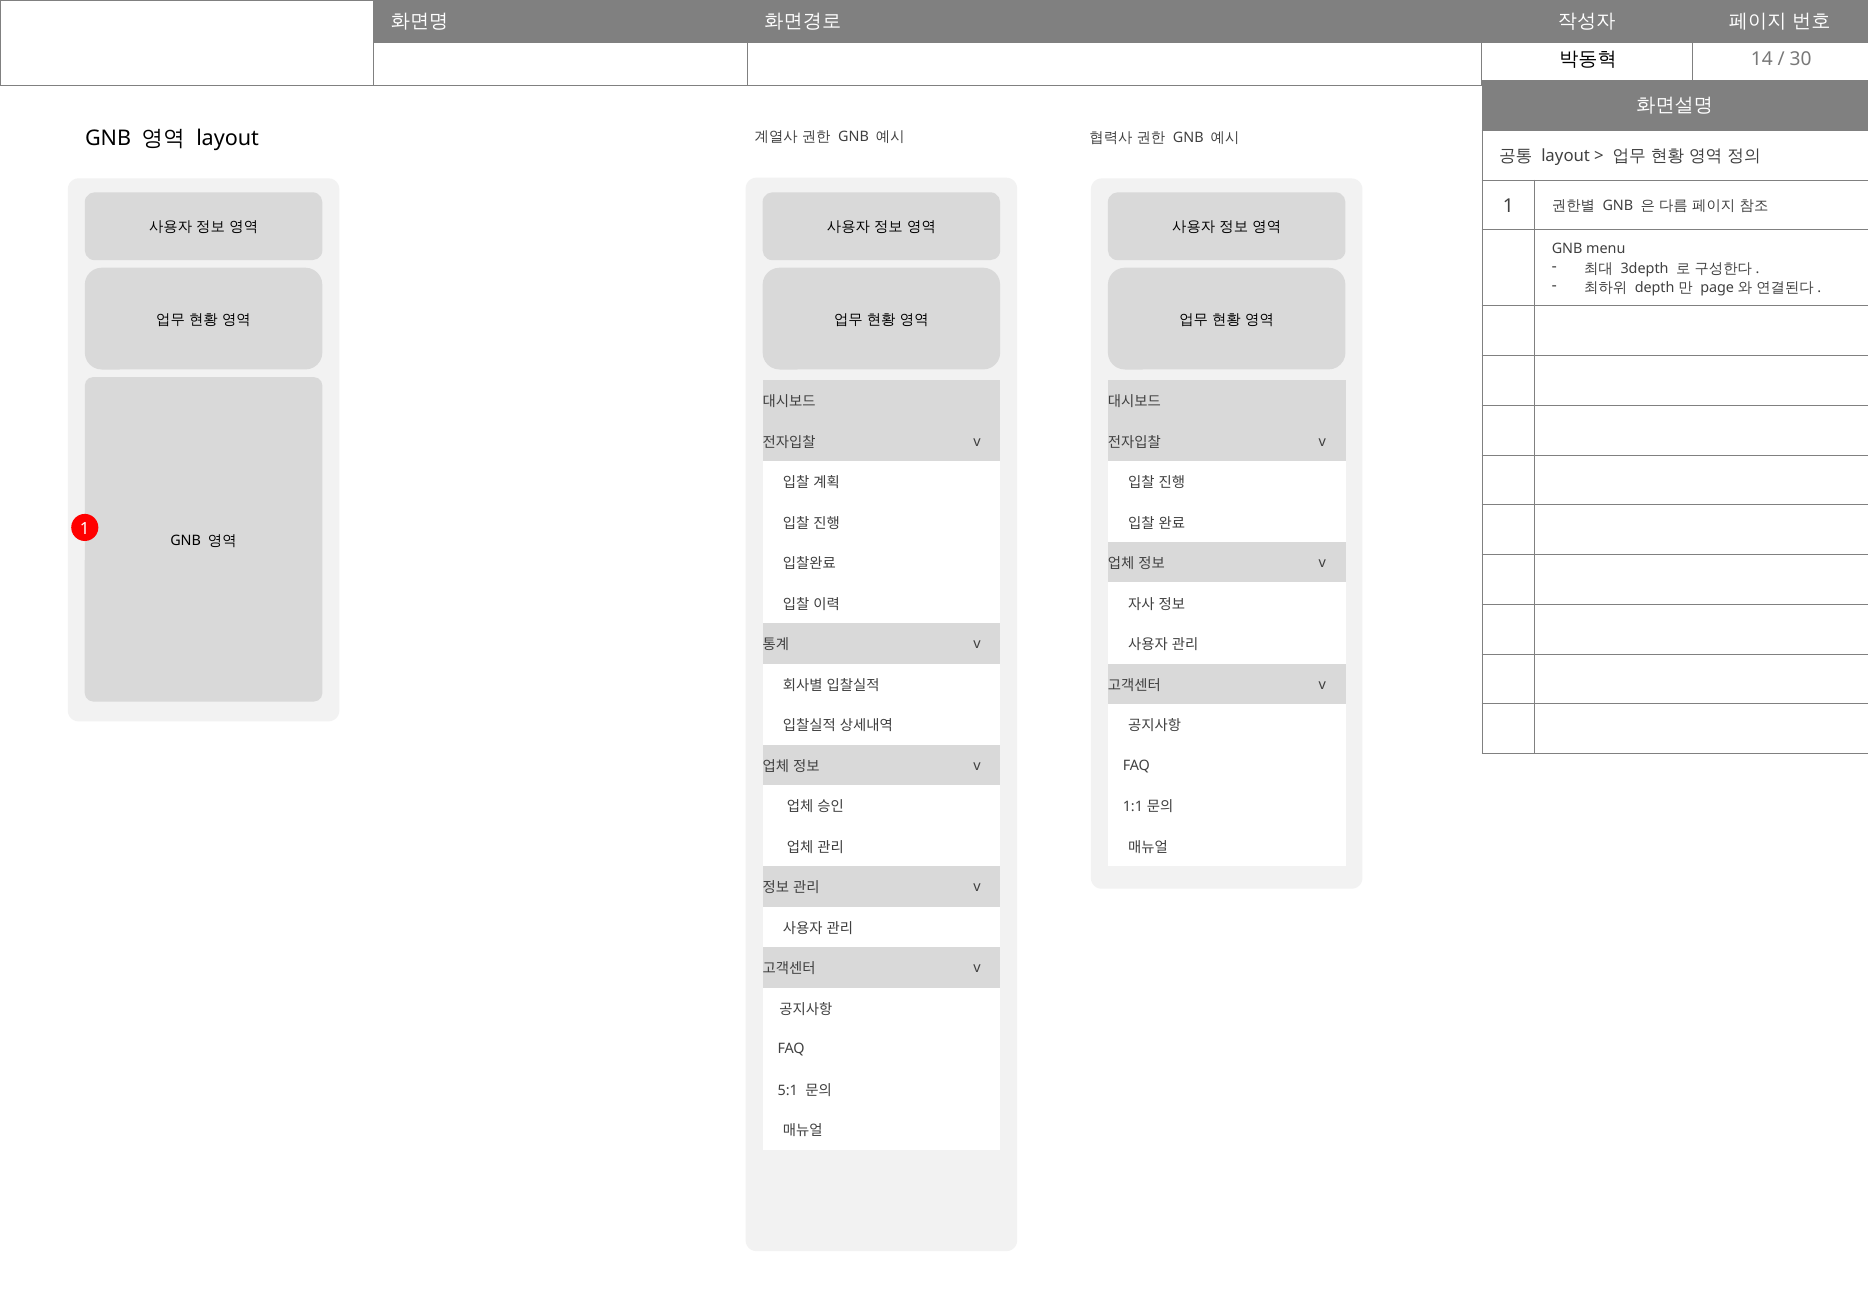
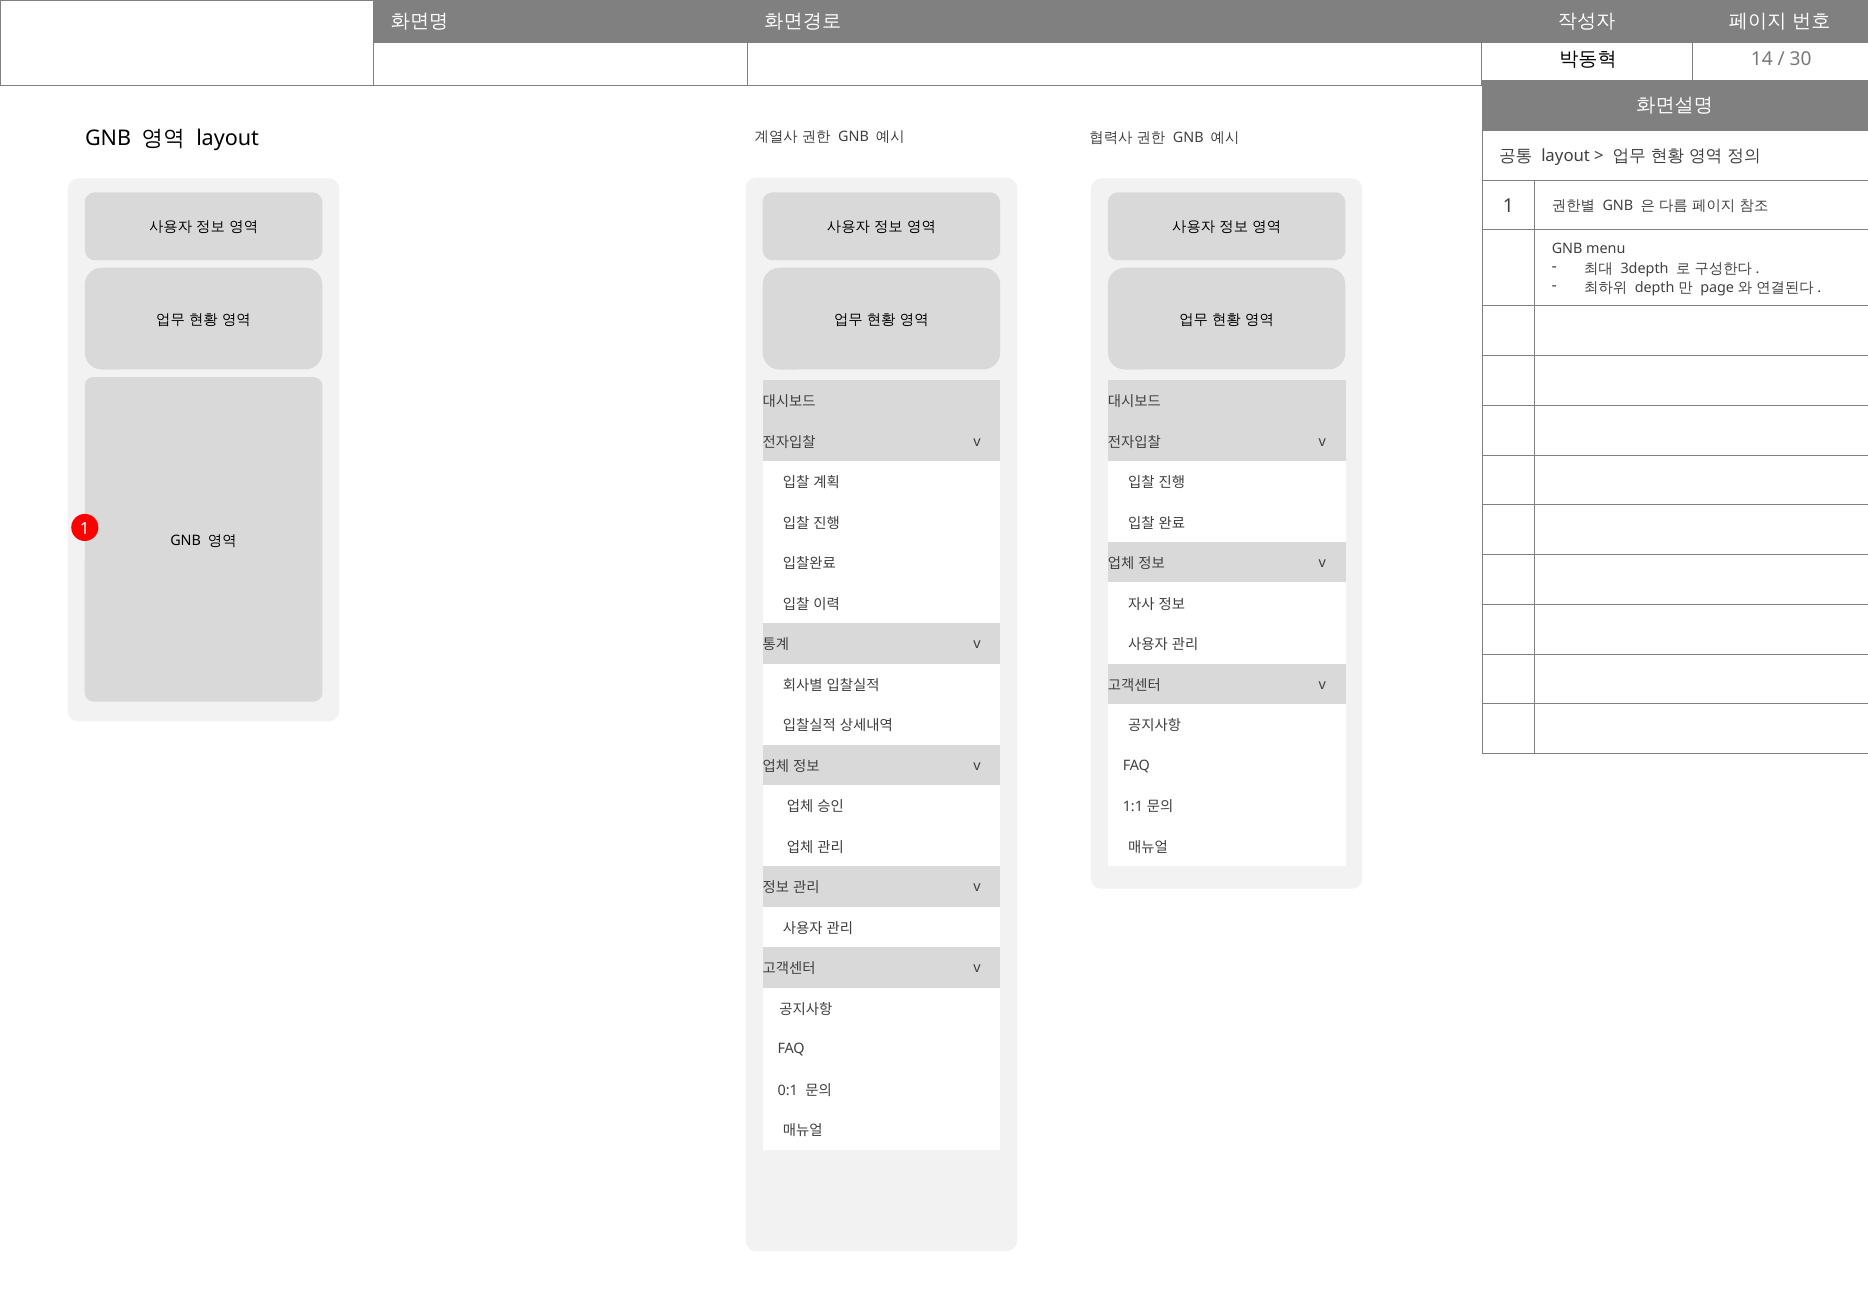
5:1: 5:1 -> 0:1
